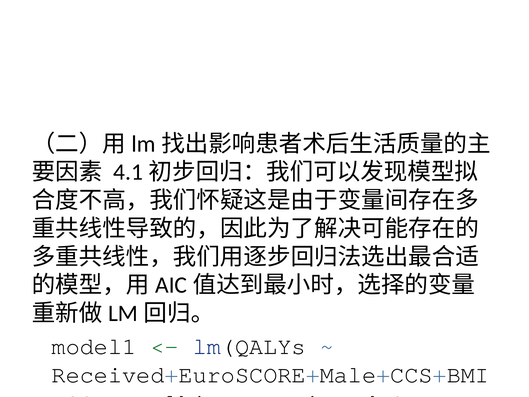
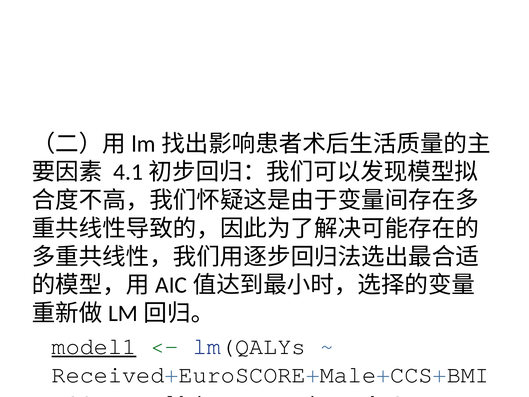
model1 underline: none -> present
